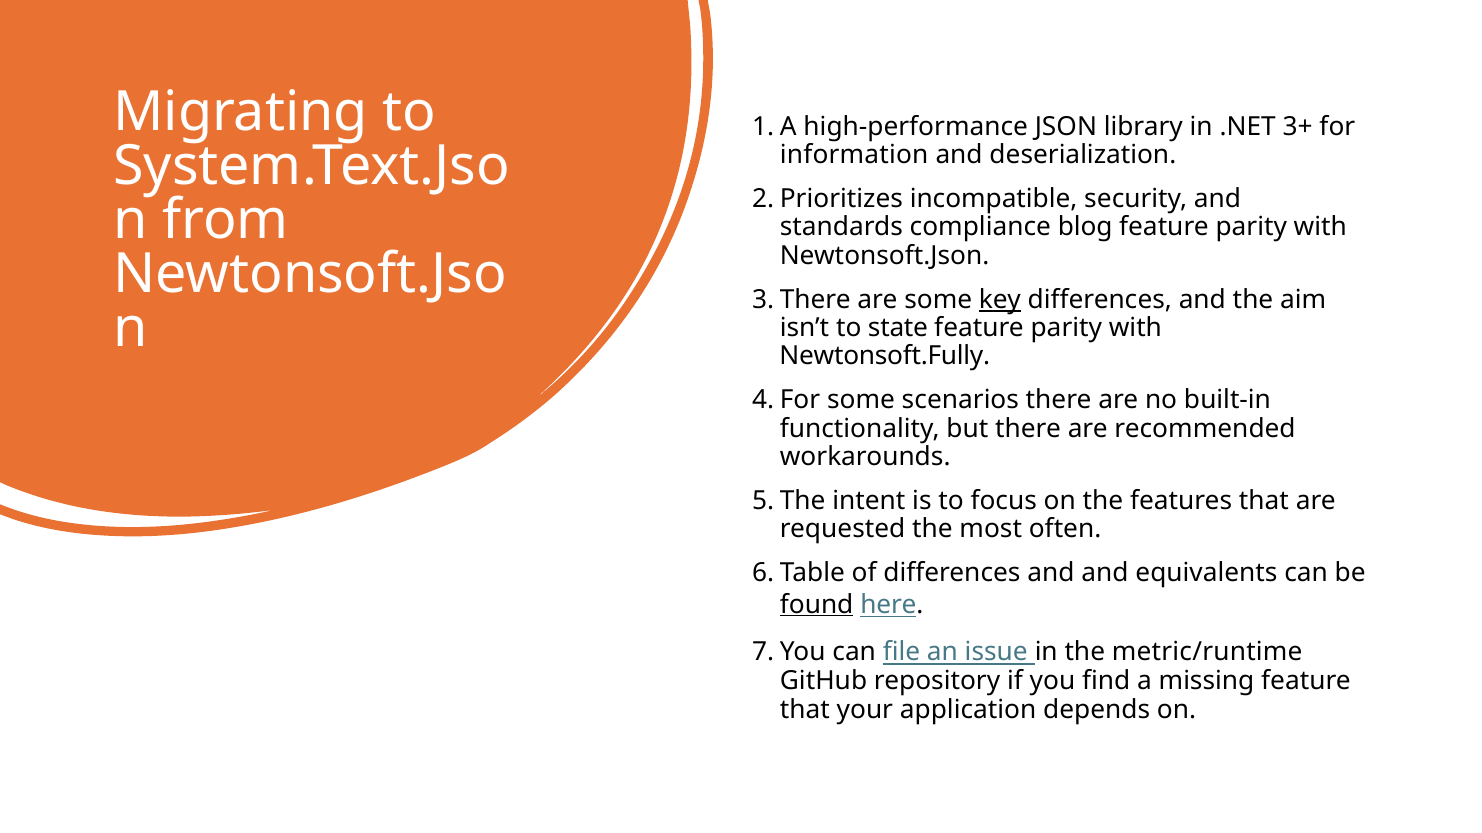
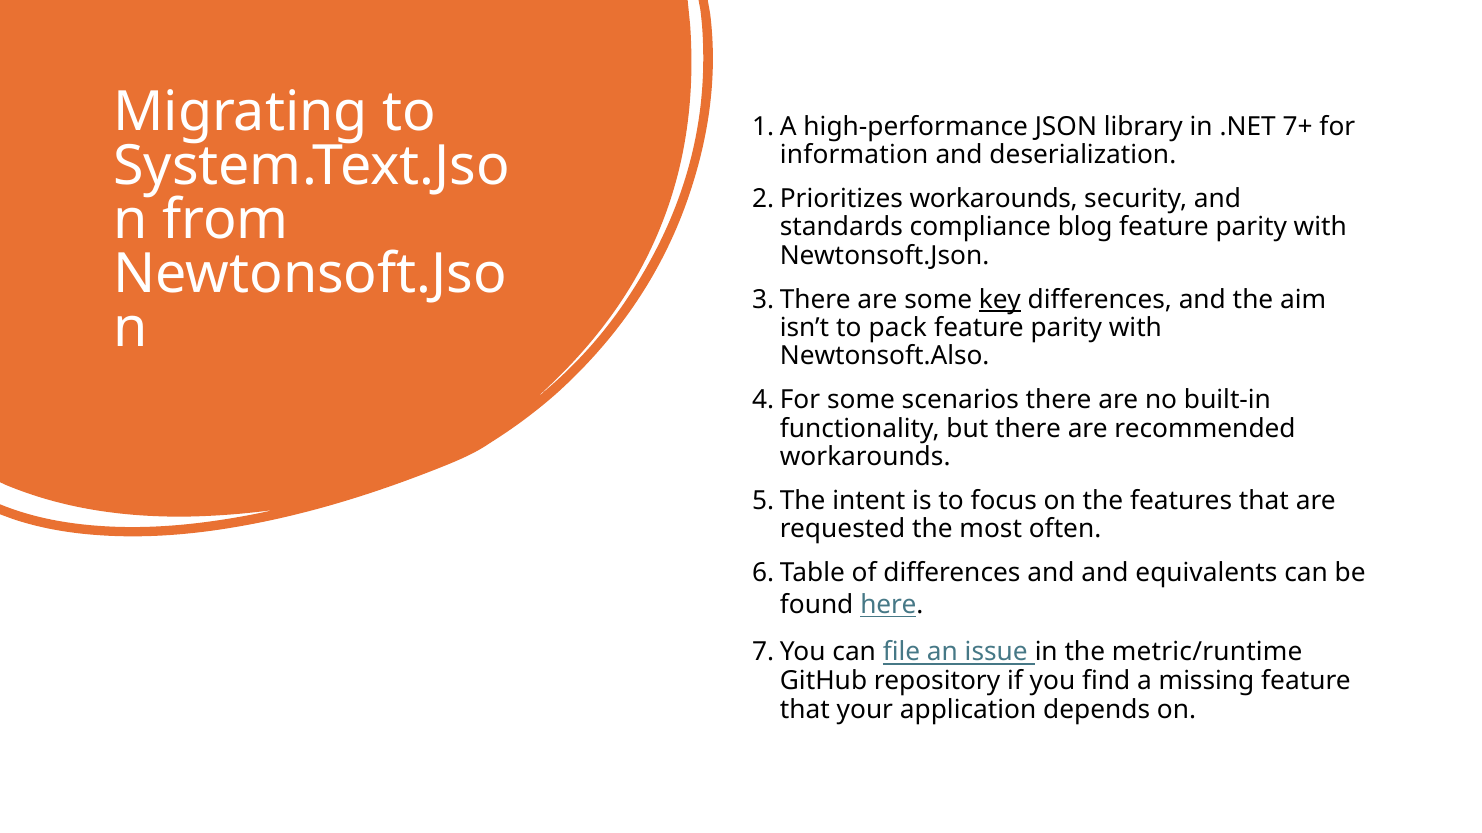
3+: 3+ -> 7+
incompatible at (994, 199): incompatible -> workarounds
state: state -> pack
Newtonsoft.Fully: Newtonsoft.Fully -> Newtonsoft.Also
found underline: present -> none
